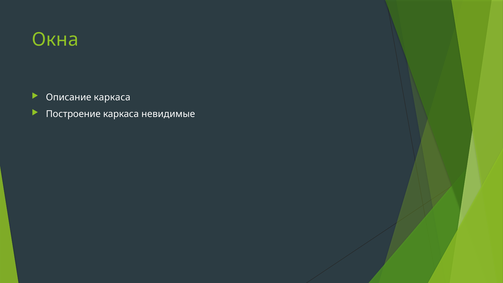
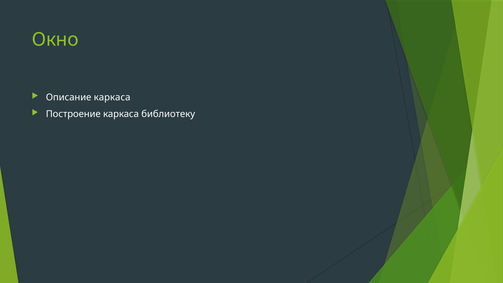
Окна: Окна -> Окно
невидимые: невидимые -> библиотеку
